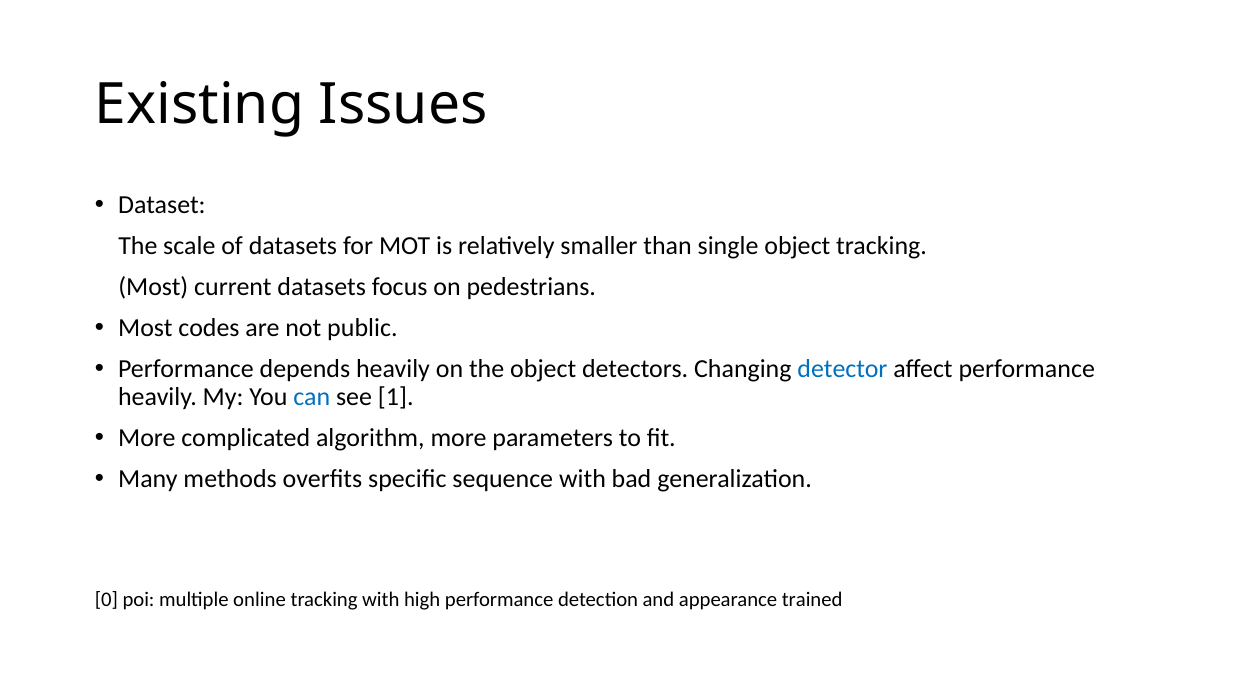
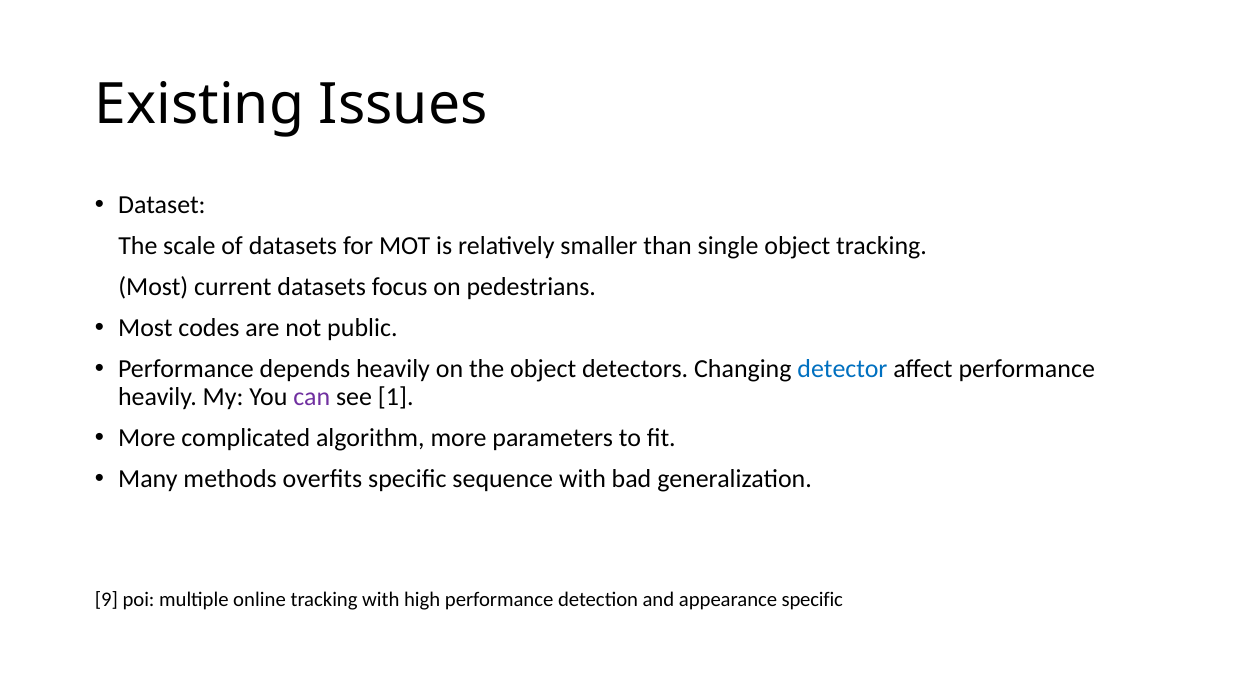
can colour: blue -> purple
0: 0 -> 9
appearance trained: trained -> specific
